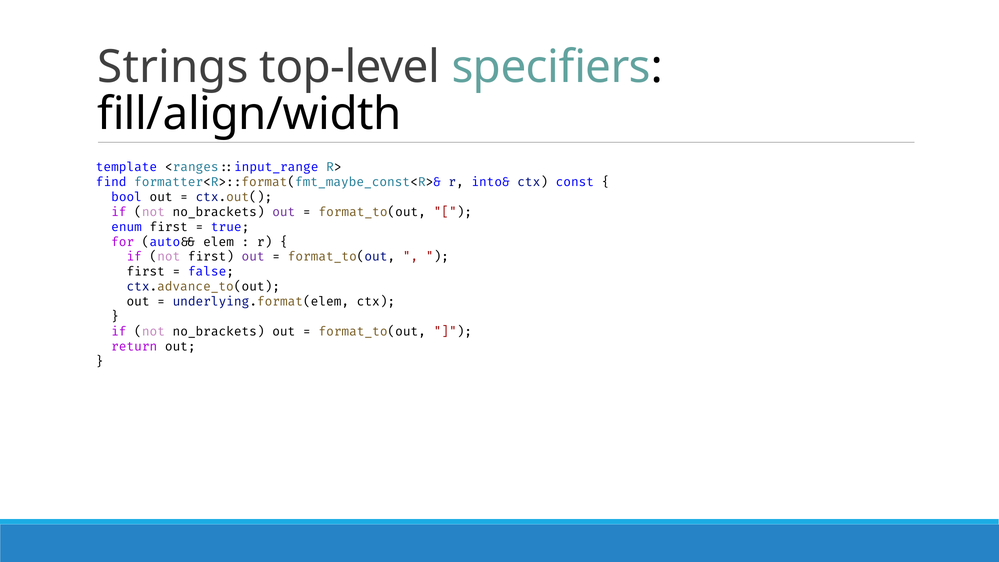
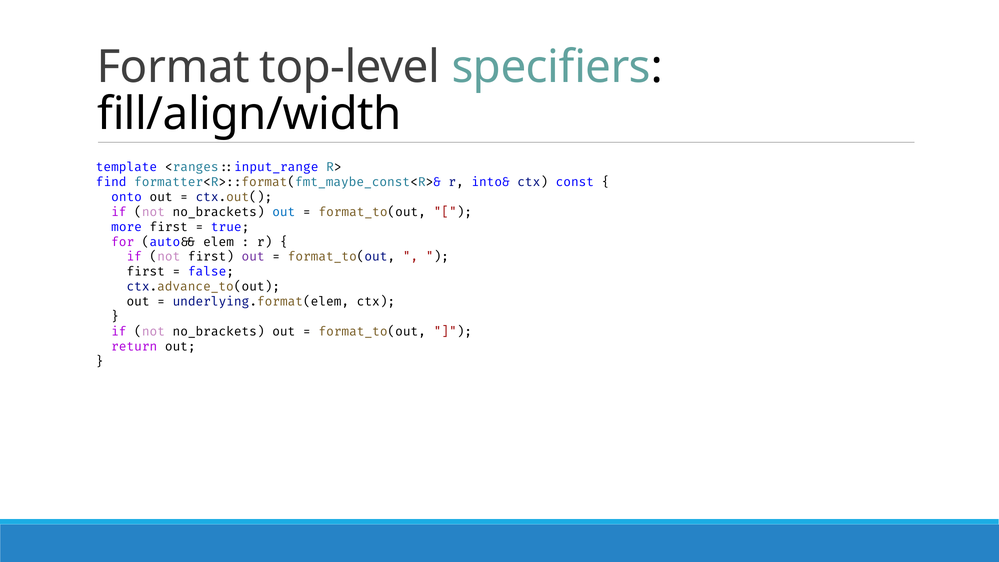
Strings: Strings -> Format
bool: bool -> onto
out at (284, 212) colour: purple -> blue
enum: enum -> more
